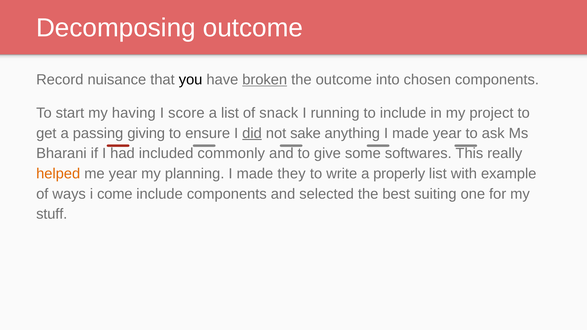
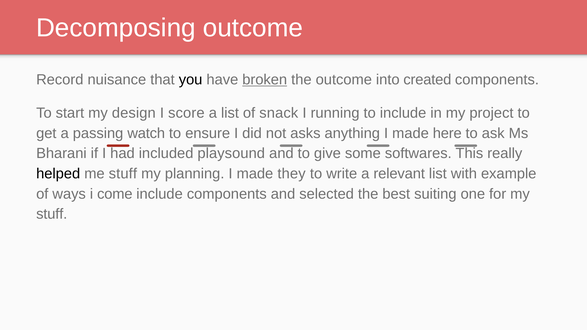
chosen: chosen -> created
having: having -> design
giving: giving -> watch
did underline: present -> none
sake: sake -> asks
made year: year -> here
commonly: commonly -> playsound
helped colour: orange -> black
me year: year -> stuff
properly: properly -> relevant
